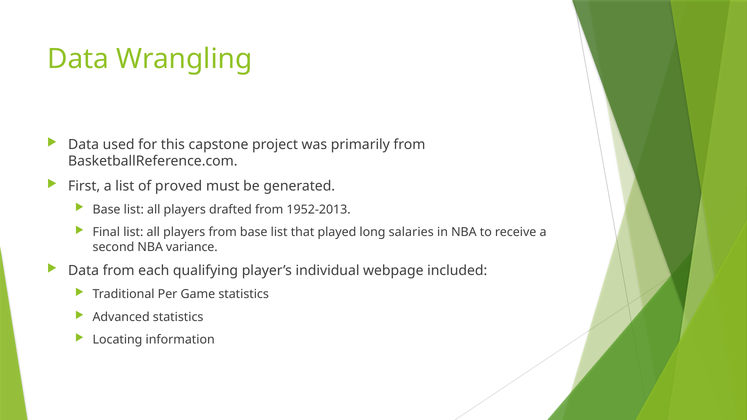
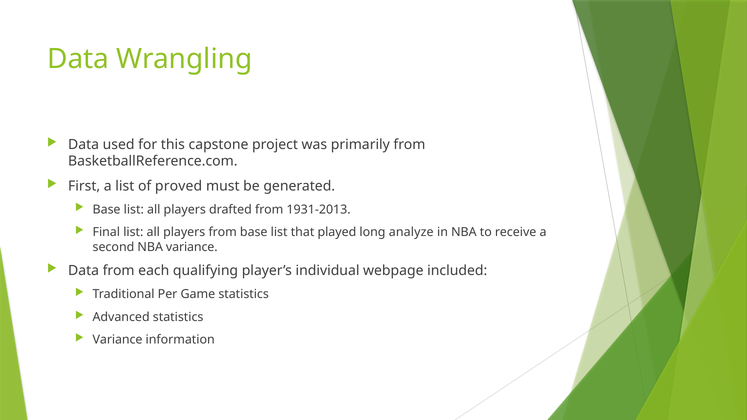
1952-2013: 1952-2013 -> 1931-2013
salaries: salaries -> analyze
Locating at (118, 340): Locating -> Variance
